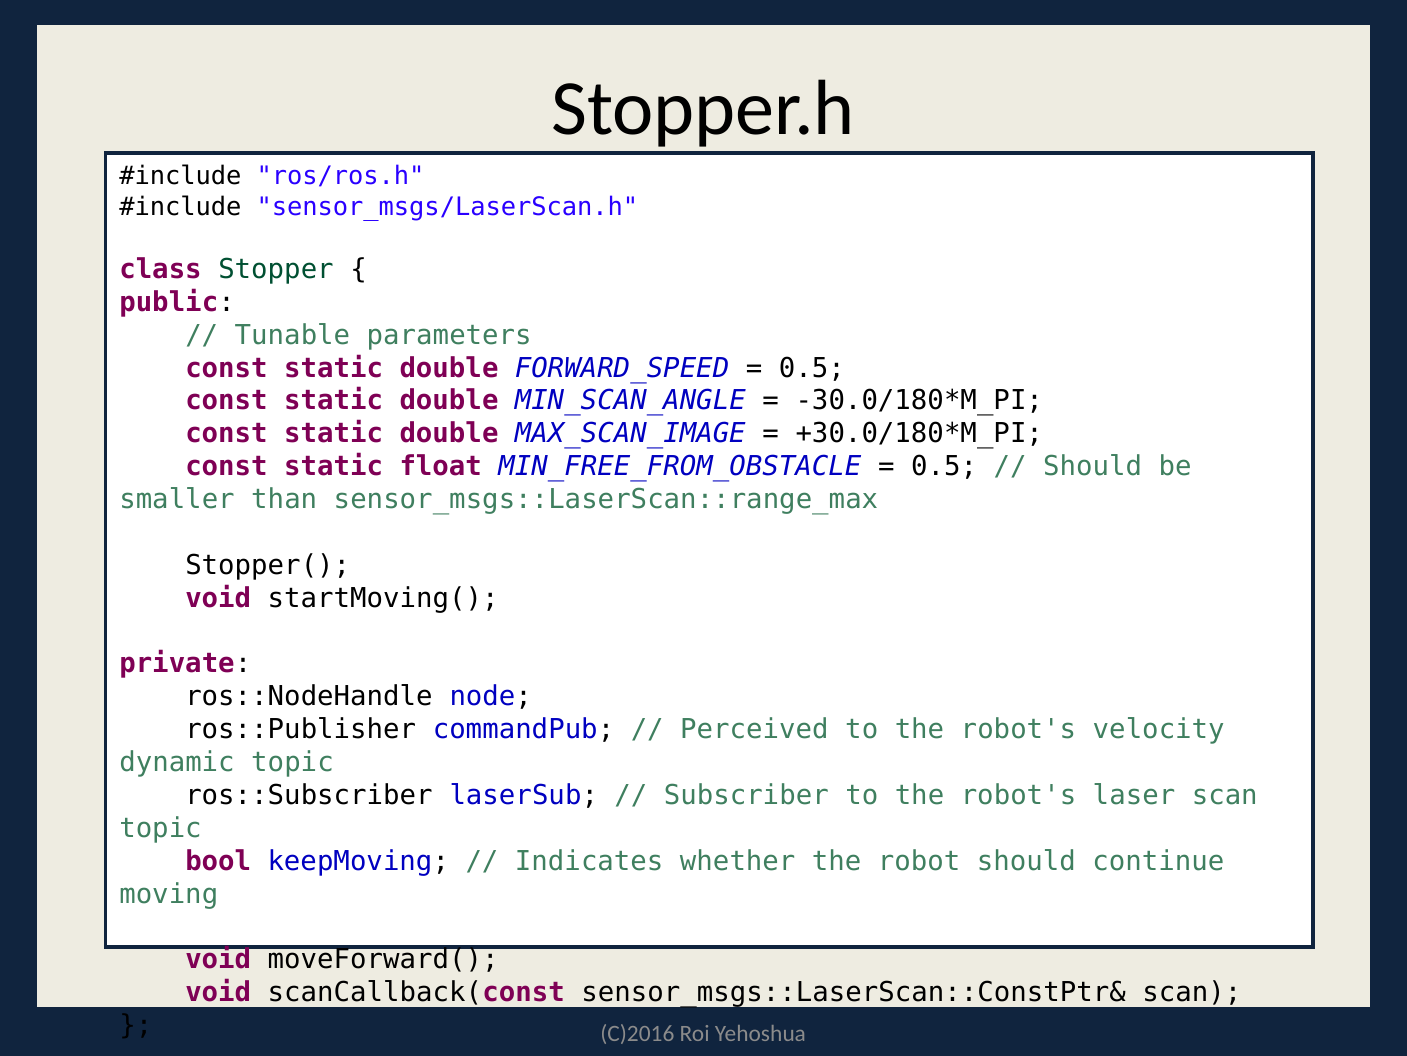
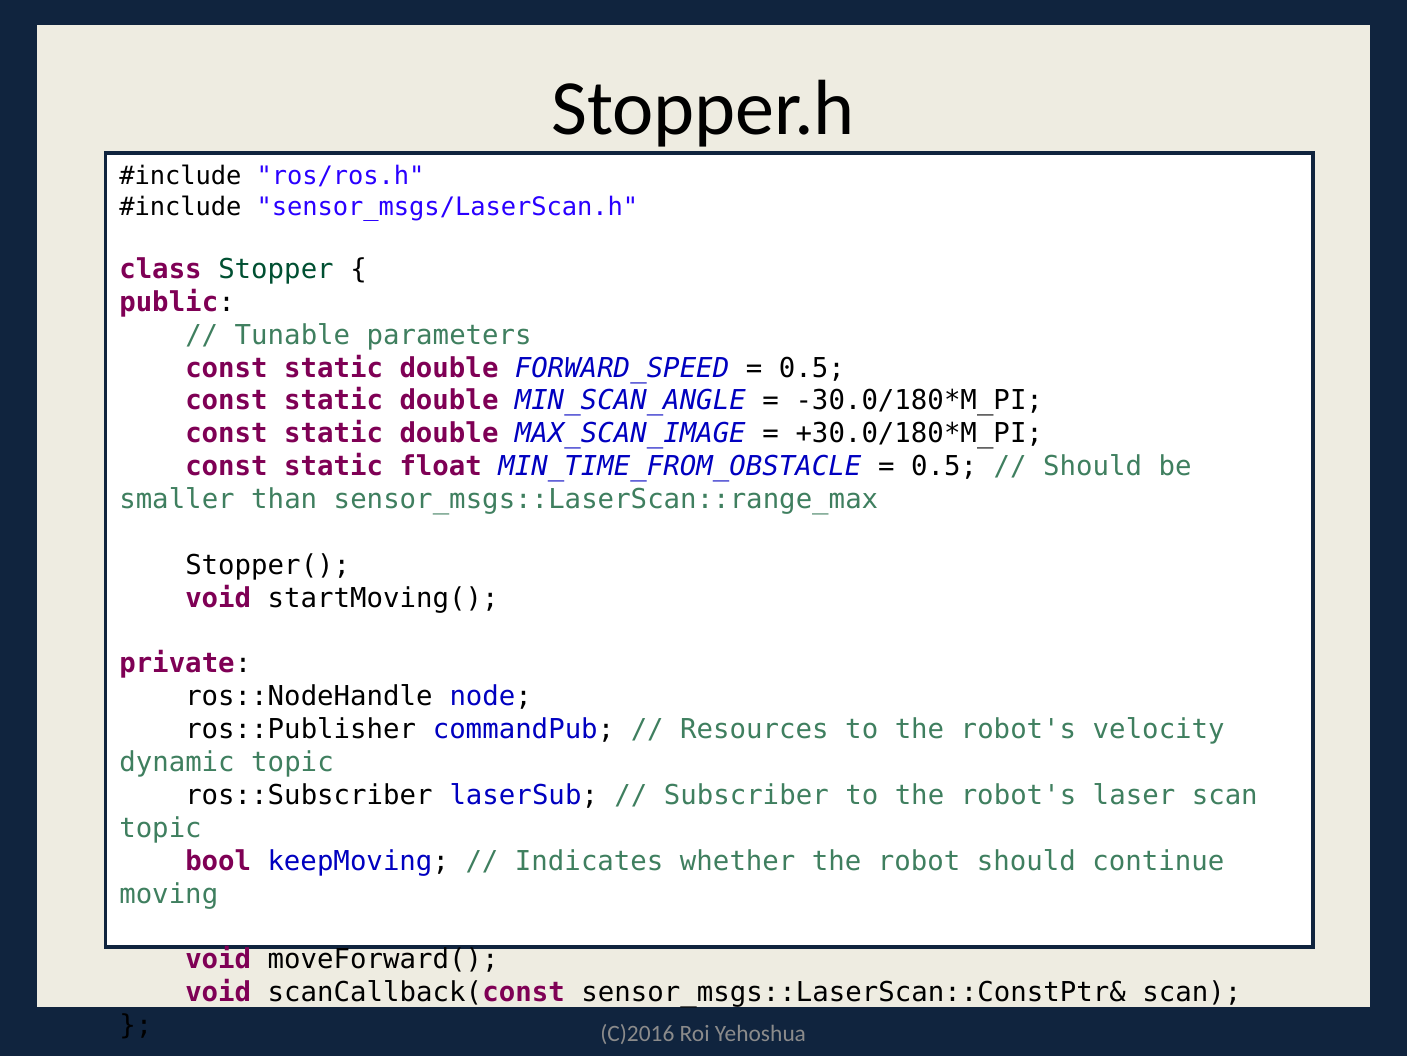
MIN_FREE_FROM_OBSTACLE: MIN_FREE_FROM_OBSTACLE -> MIN_TIME_FROM_OBSTACLE
Perceived: Perceived -> Resources
